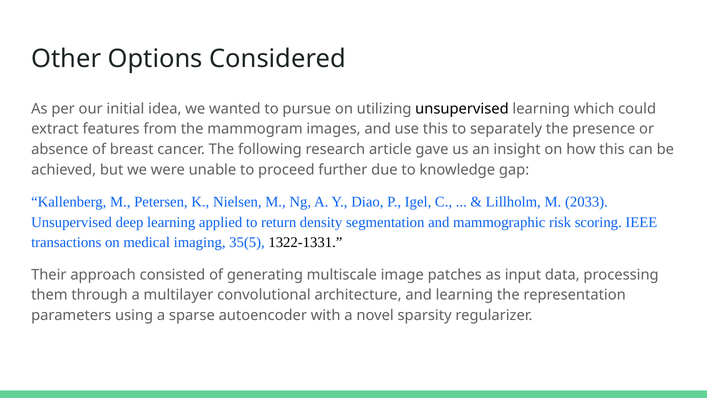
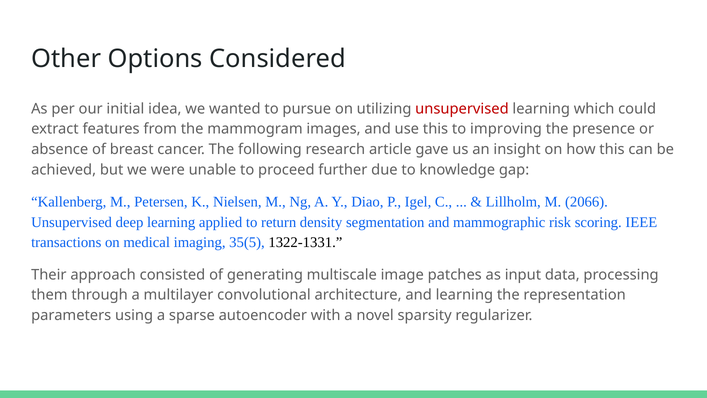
unsupervised at (462, 109) colour: black -> red
separately: separately -> improving
2033: 2033 -> 2066
